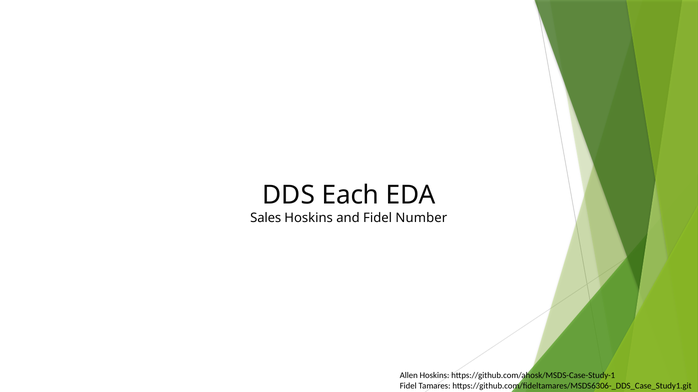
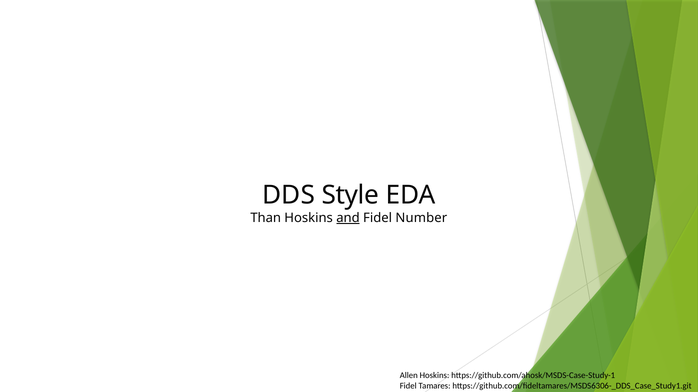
Each: Each -> Style
Sales: Sales -> Than
and underline: none -> present
